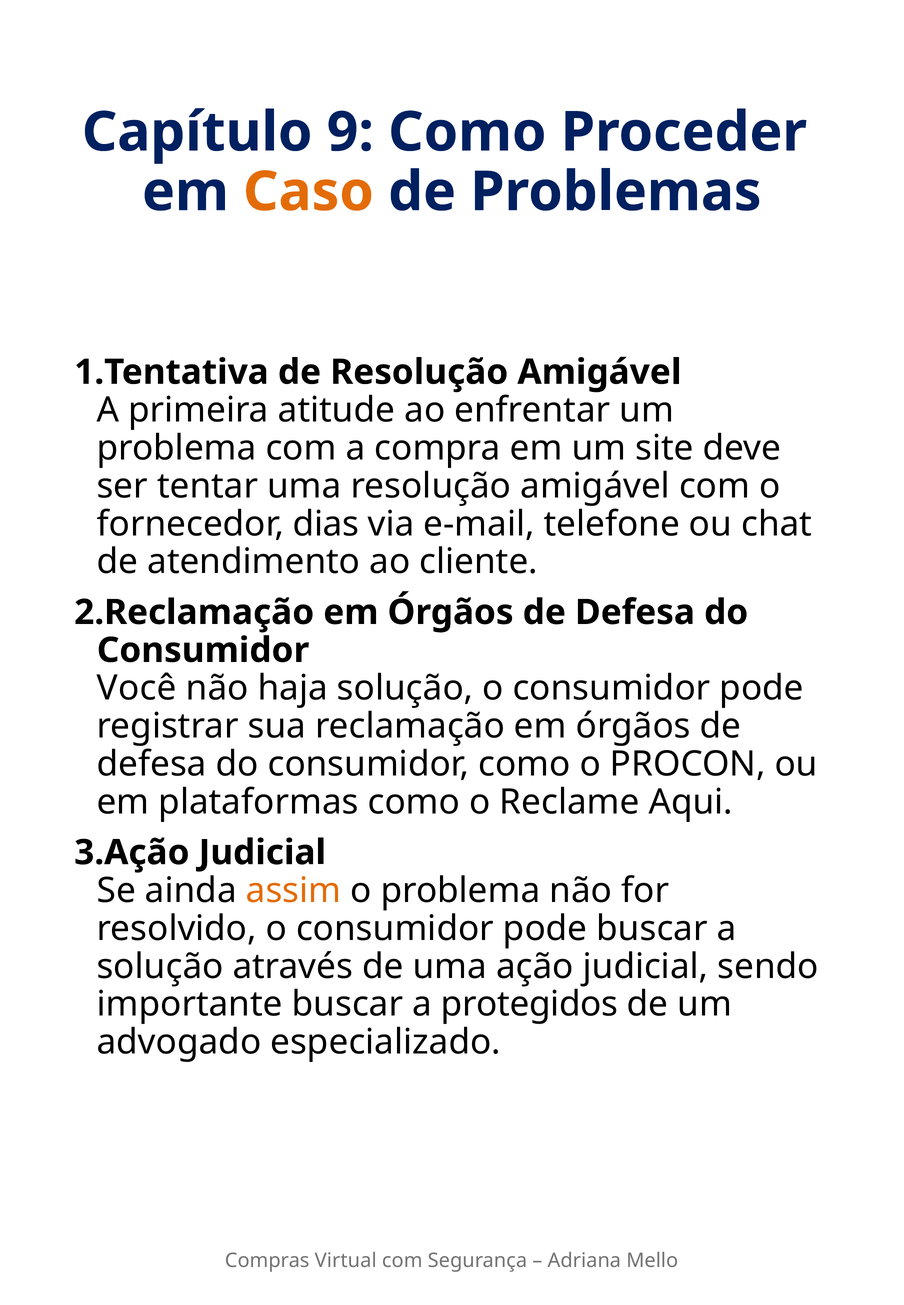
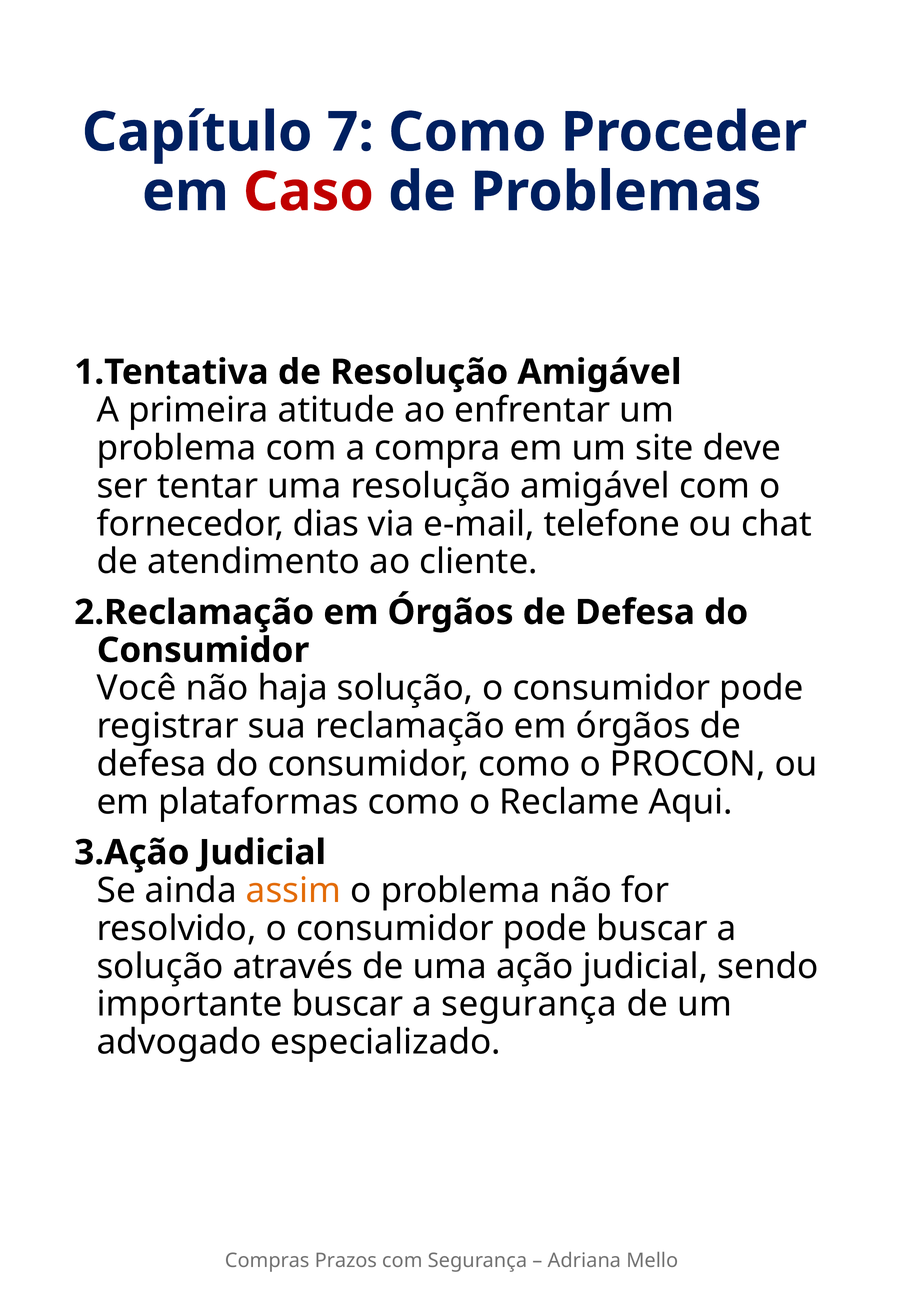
9: 9 -> 7
Caso colour: orange -> red
a protegidos: protegidos -> segurança
Virtual: Virtual -> Prazos
